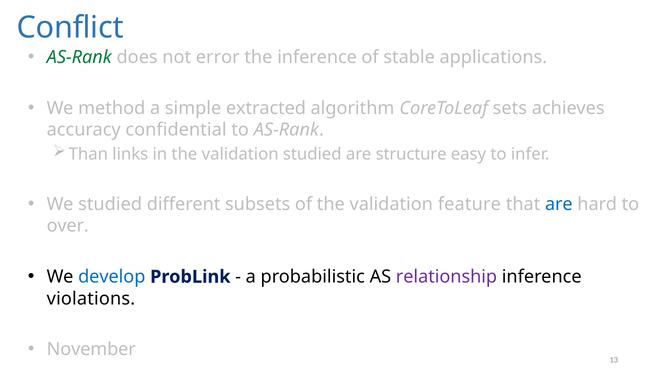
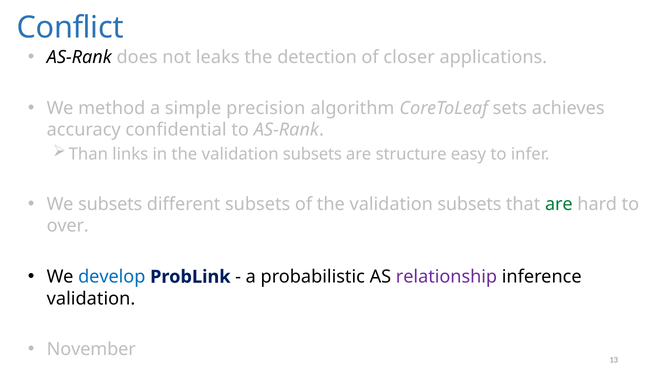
AS-Rank at (79, 57) colour: green -> black
error: error -> leaks
the inference: inference -> detection
stable: stable -> closer
extracted: extracted -> precision
in the validation studied: studied -> subsets
We studied: studied -> subsets
of the validation feature: feature -> subsets
are at (559, 204) colour: blue -> green
violations at (91, 298): violations -> validation
